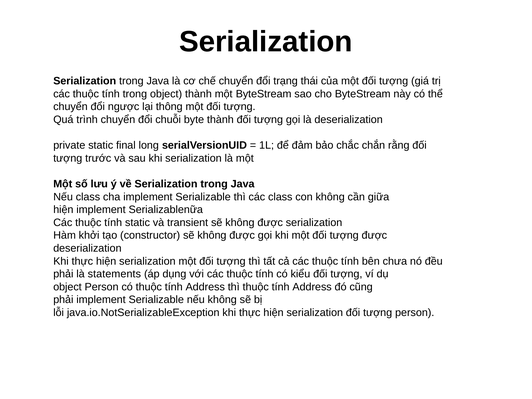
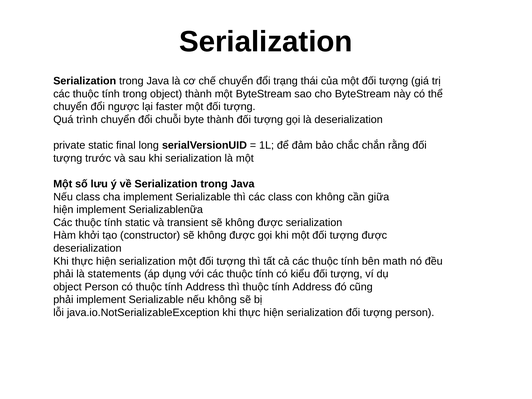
thông: thông -> faster
chưa: chưa -> math
